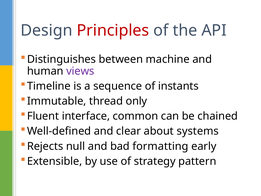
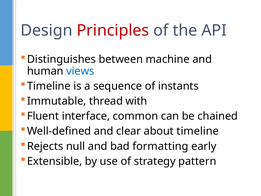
views colour: purple -> blue
only: only -> with
about systems: systems -> timeline
